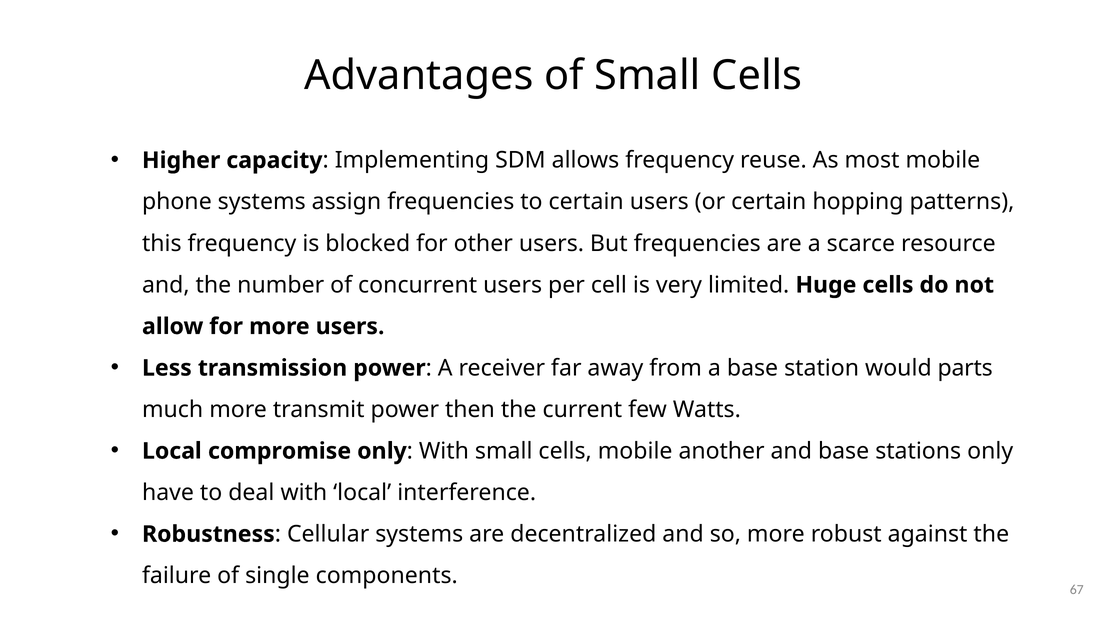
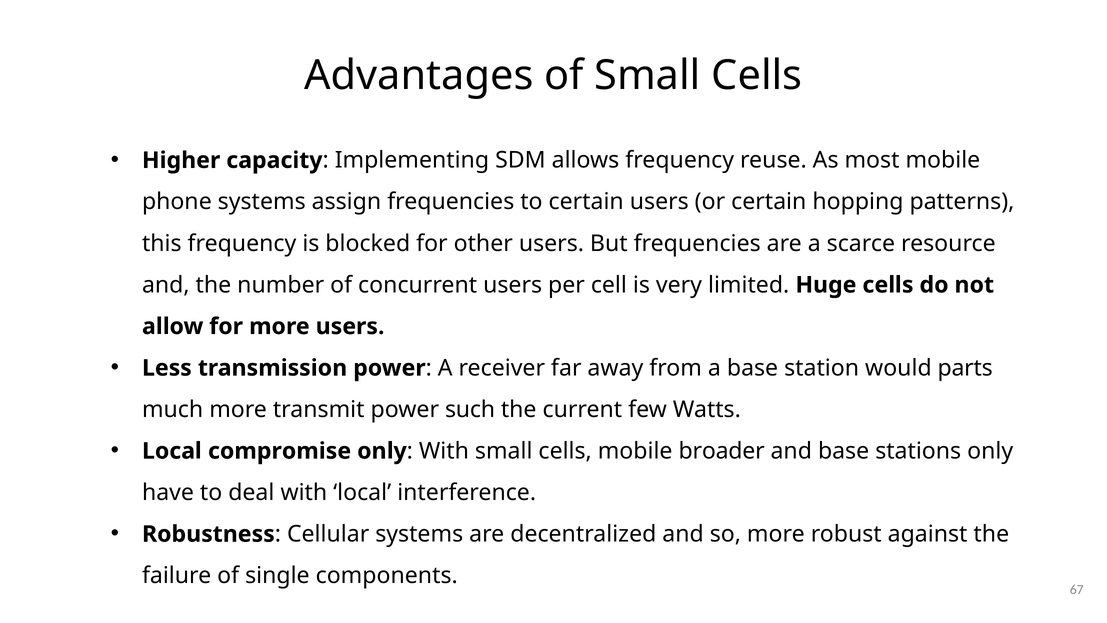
then: then -> such
another: another -> broader
